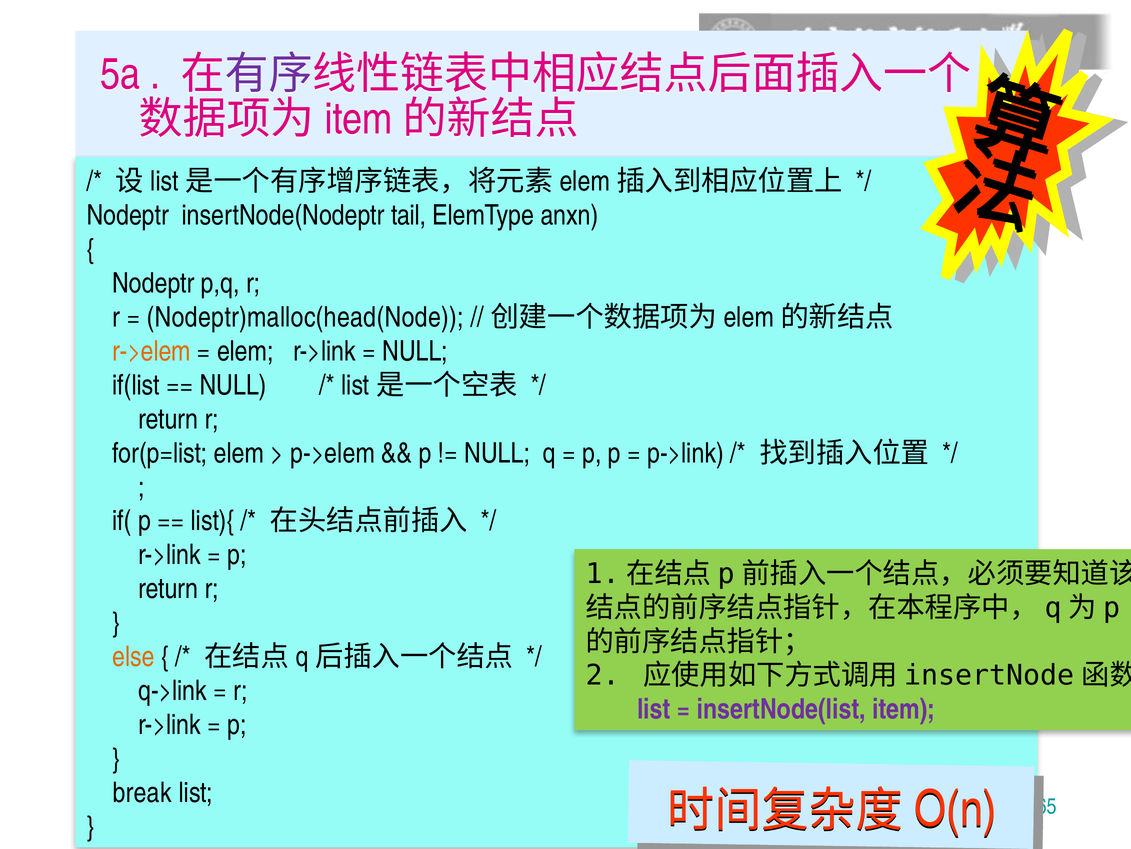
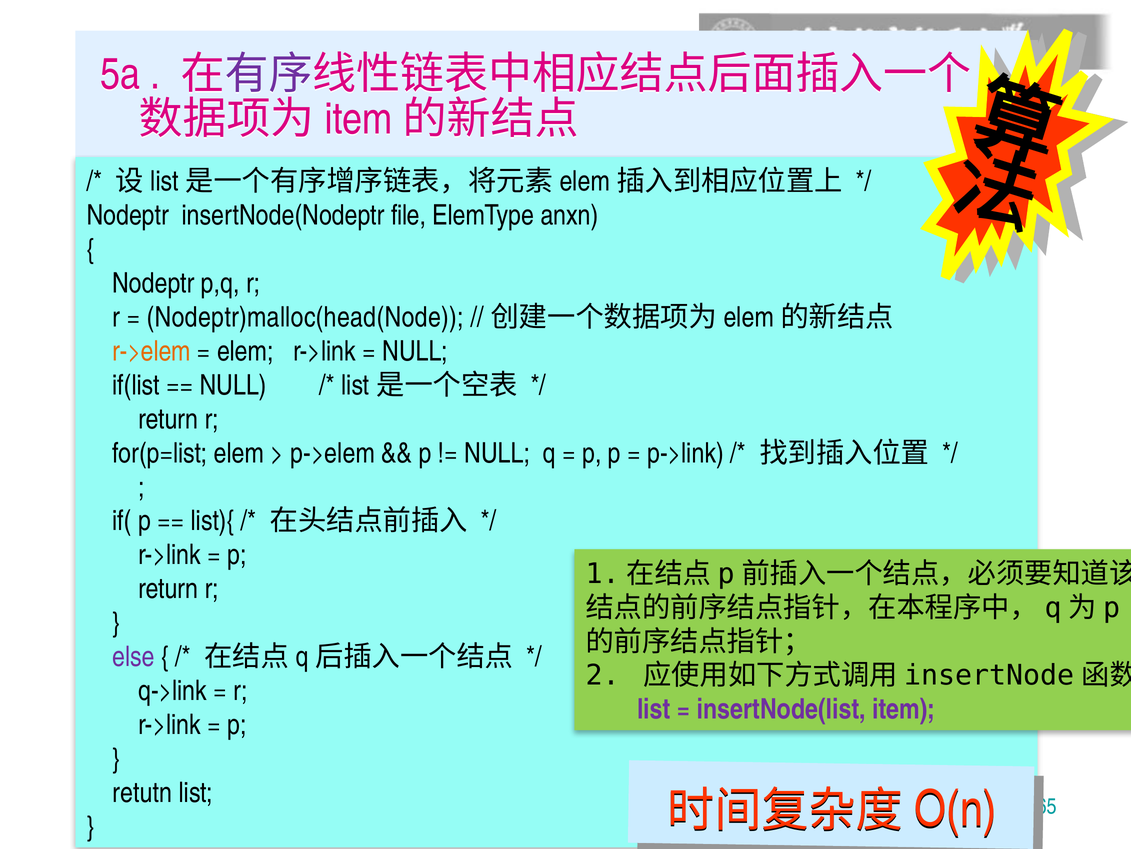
tail: tail -> file
else colour: orange -> purple
break: break -> retutn
